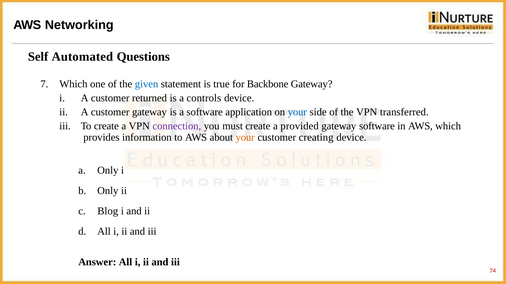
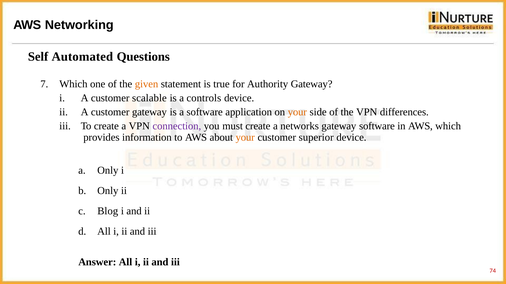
given colour: blue -> orange
Backbone: Backbone -> Authority
returned: returned -> scalable
your at (297, 112) colour: blue -> orange
transferred: transferred -> differences
provided: provided -> networks
creating: creating -> superior
